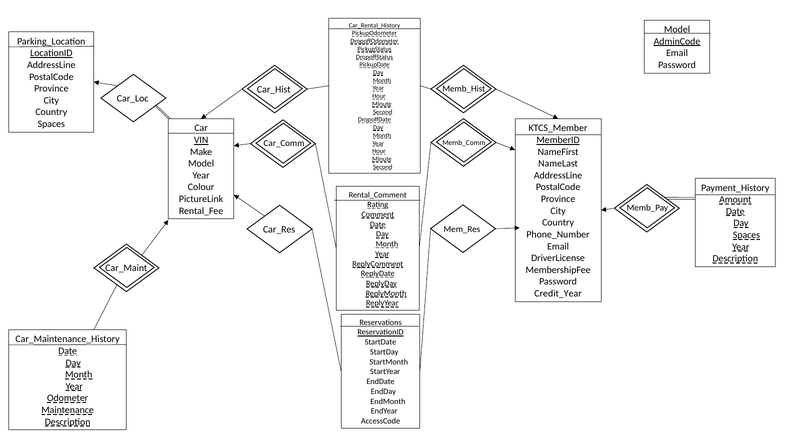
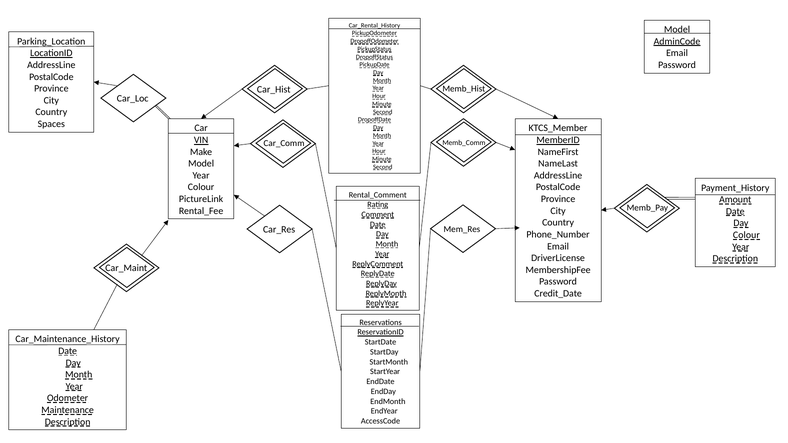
Spaces at (746, 235): Spaces -> Colour
Credit_Year: Credit_Year -> Credit_Date
